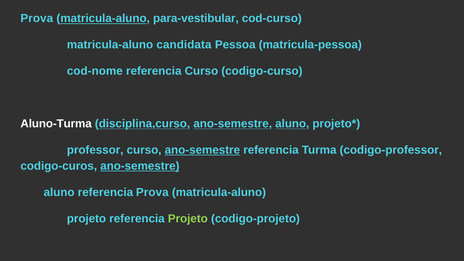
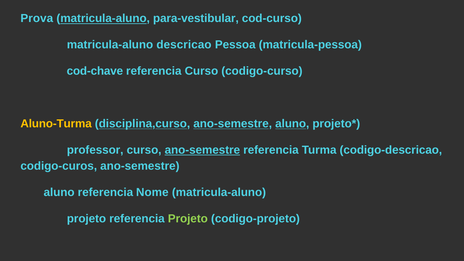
candidata: candidata -> descricao
cod-nome: cod-nome -> cod-chave
Aluno-Turma colour: white -> yellow
codigo-professor: codigo-professor -> codigo-descricao
ano-semestre at (140, 166) underline: present -> none
referencia Prova: Prova -> Nome
